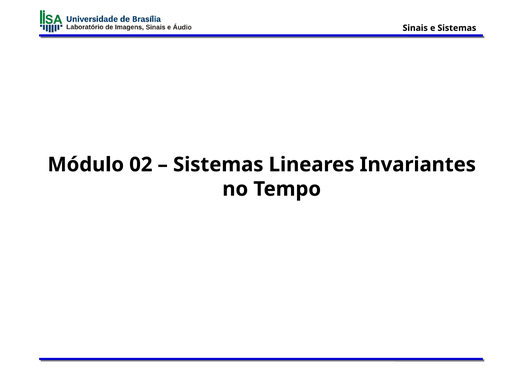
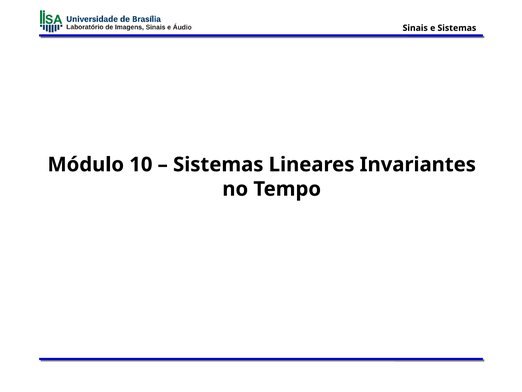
02: 02 -> 10
